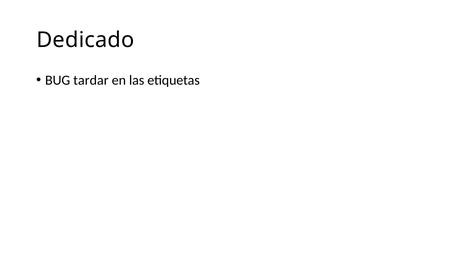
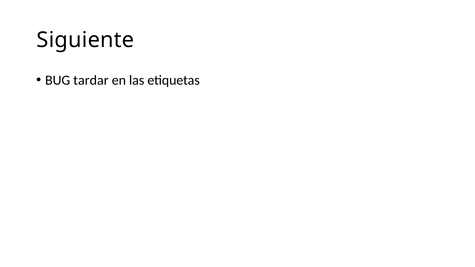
Dedicado: Dedicado -> Siguiente
